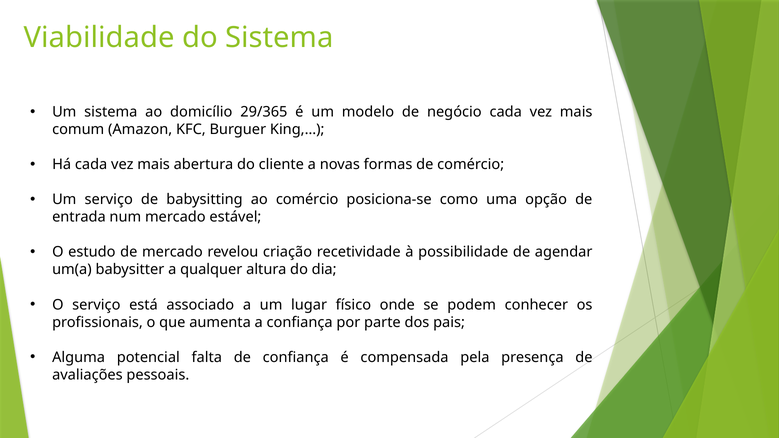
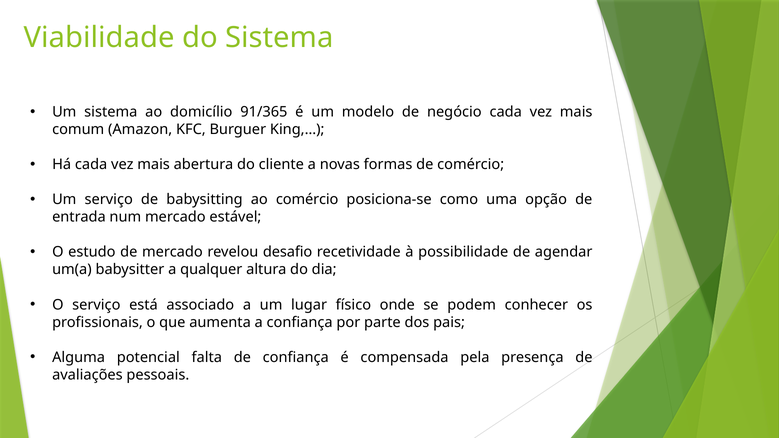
29/365: 29/365 -> 91/365
criação: criação -> desafio
